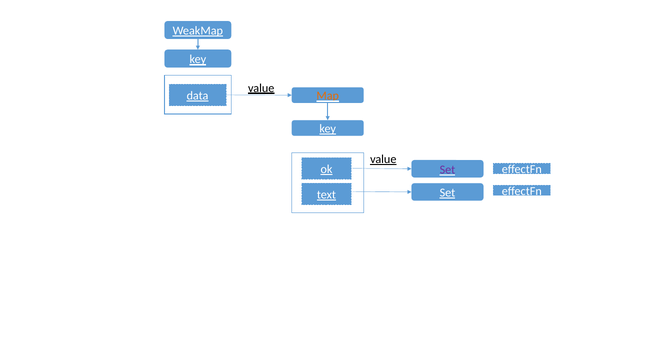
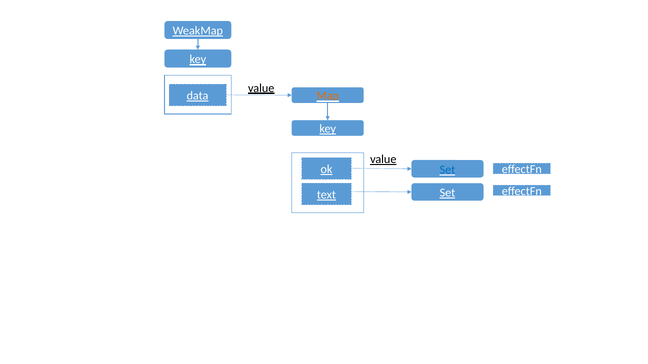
Set at (447, 170) colour: purple -> blue
